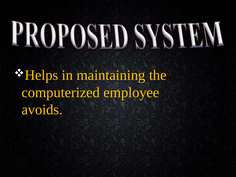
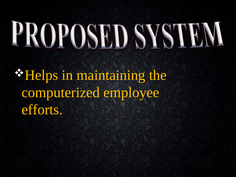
avoids: avoids -> efforts
